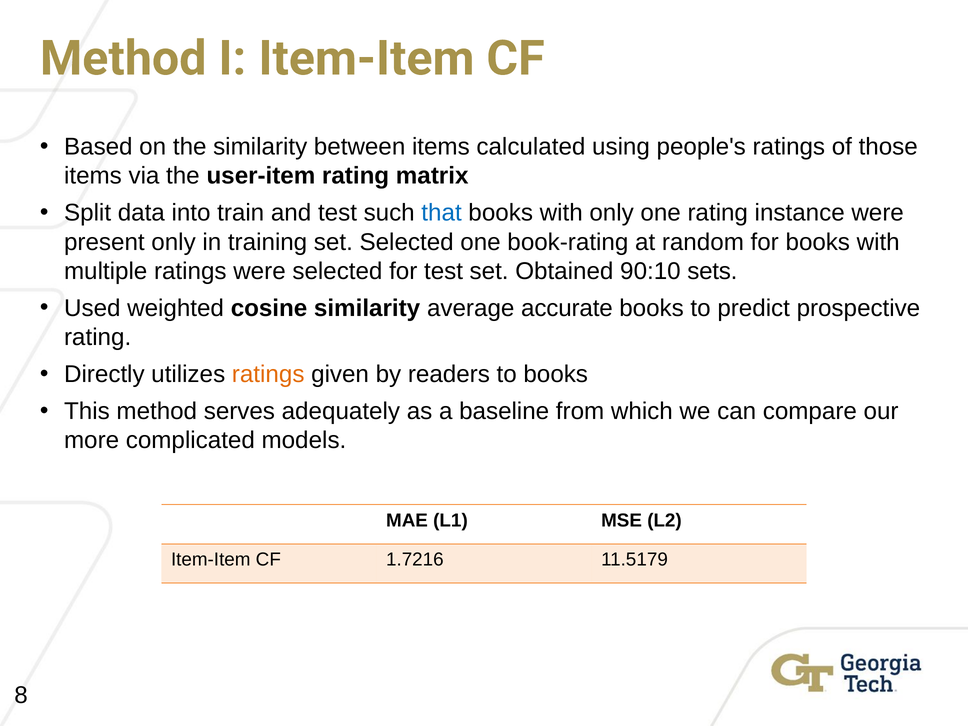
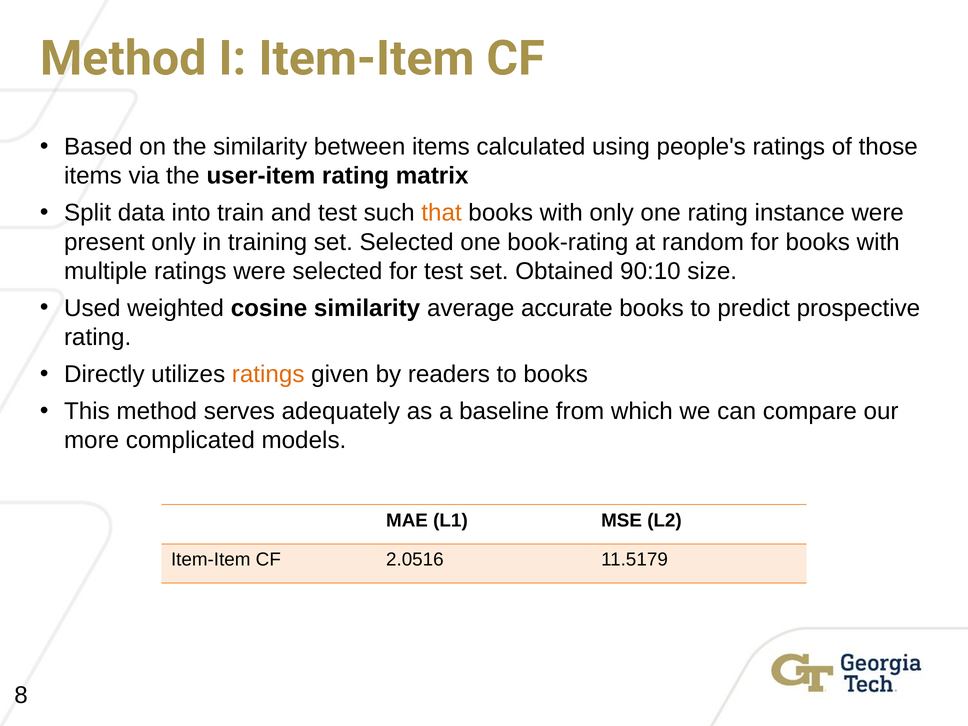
that colour: blue -> orange
sets: sets -> size
1.7216: 1.7216 -> 2.0516
